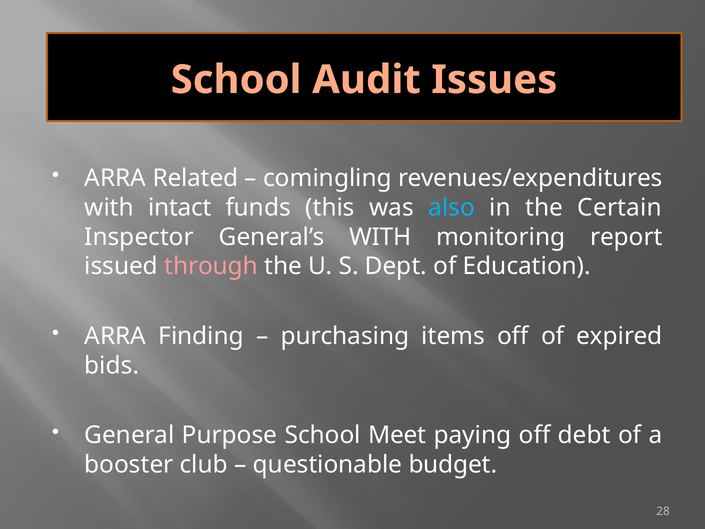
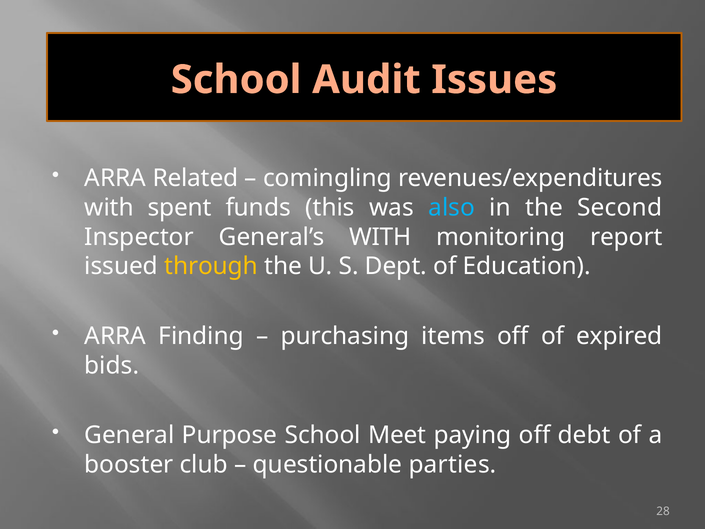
intact: intact -> spent
Certain: Certain -> Second
through colour: pink -> yellow
budget: budget -> parties
